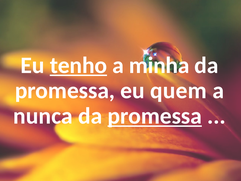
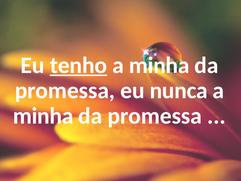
quem: quem -> nunca
nunca at (43, 116): nunca -> minha
promessa at (155, 116) underline: present -> none
